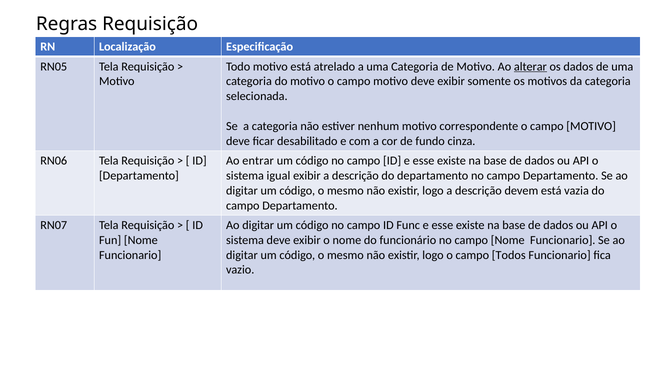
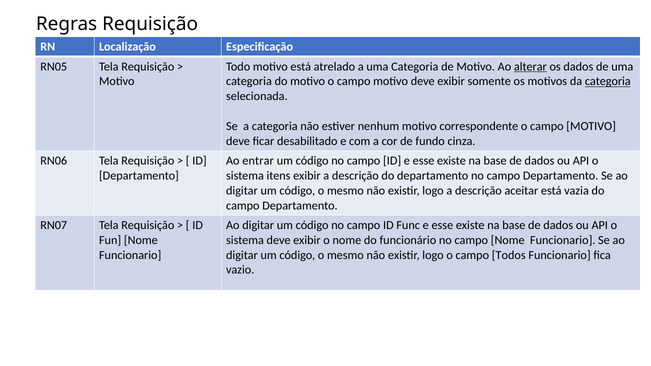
categoria at (608, 82) underline: none -> present
igual: igual -> itens
devem: devem -> aceitar
